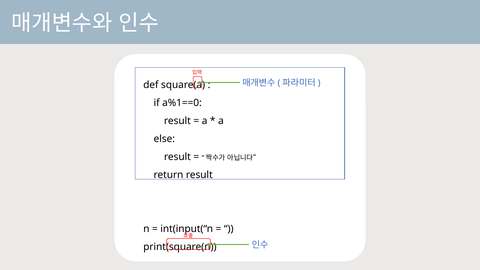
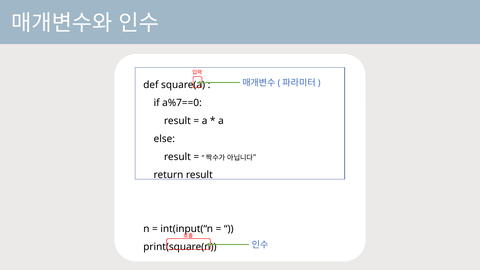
a%1==0: a%1==0 -> a%7==0
